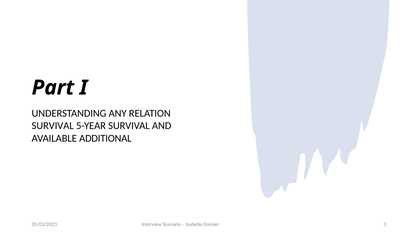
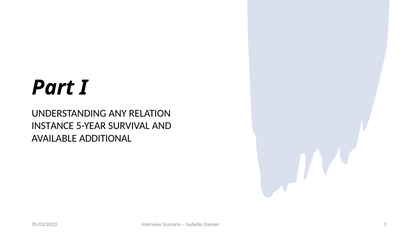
SURVIVAL at (53, 126): SURVIVAL -> INSTANCE
